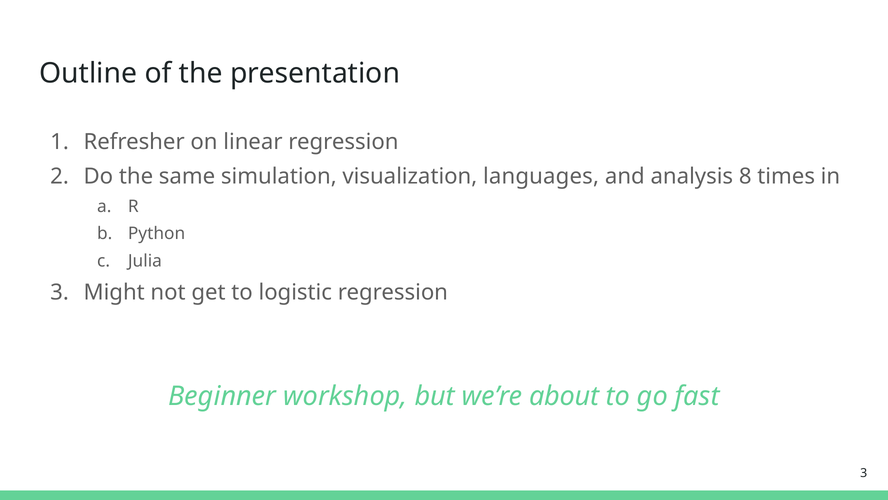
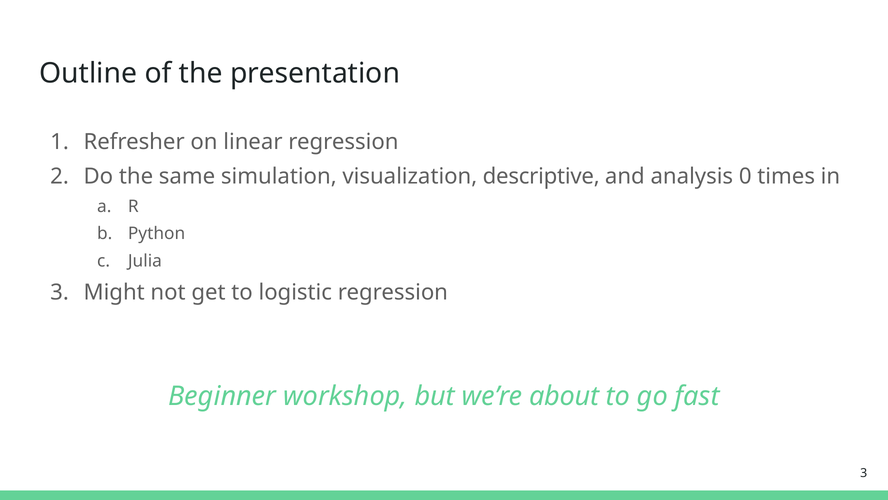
languages: languages -> descriptive
8: 8 -> 0
